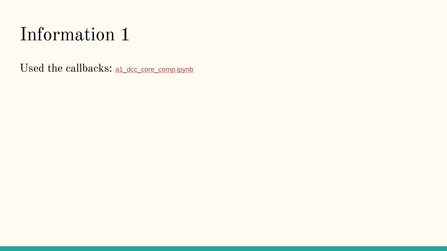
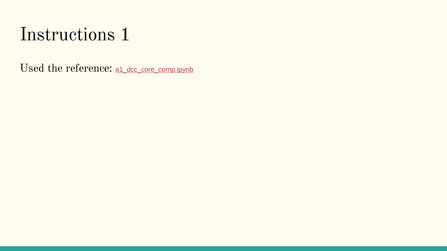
Information: Information -> Instructions
callbacks: callbacks -> reference
